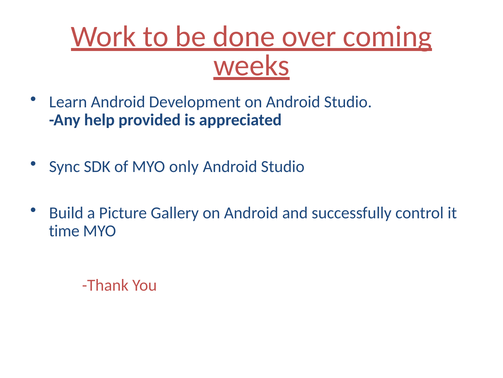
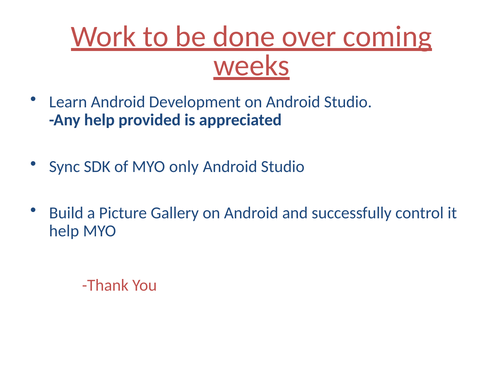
time at (64, 230): time -> help
